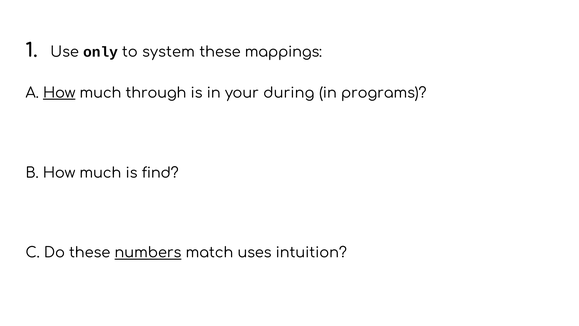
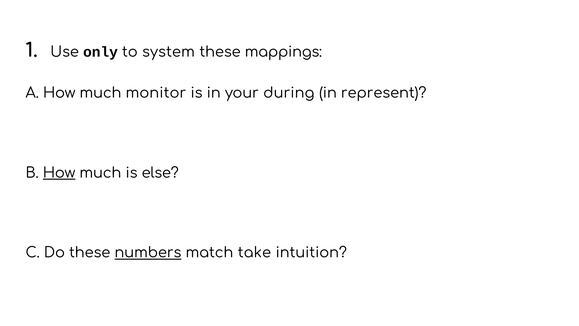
How at (59, 93) underline: present -> none
through: through -> monitor
programs: programs -> represent
How at (59, 173) underline: none -> present
find: find -> else
uses: uses -> take
